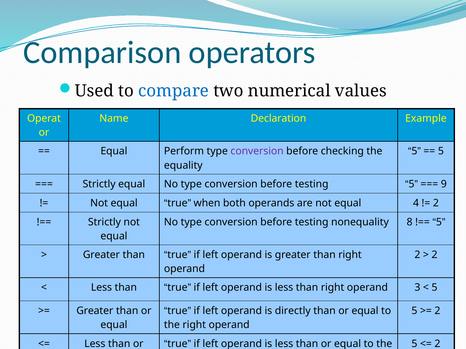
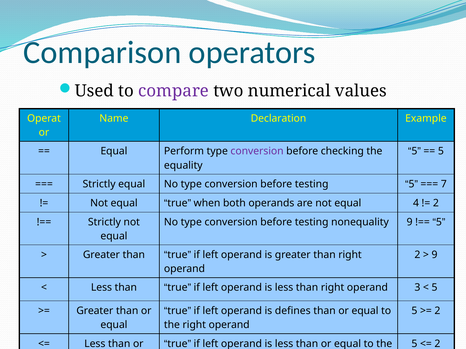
compare colour: blue -> purple
9: 9 -> 7
nonequality 8: 8 -> 9
2 at (435, 255): 2 -> 9
directly: directly -> defines
